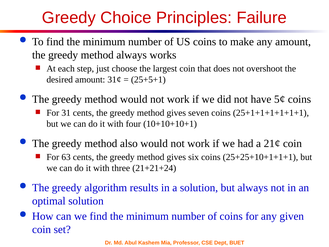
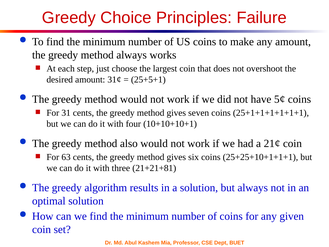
21+21+24: 21+21+24 -> 21+21+81
